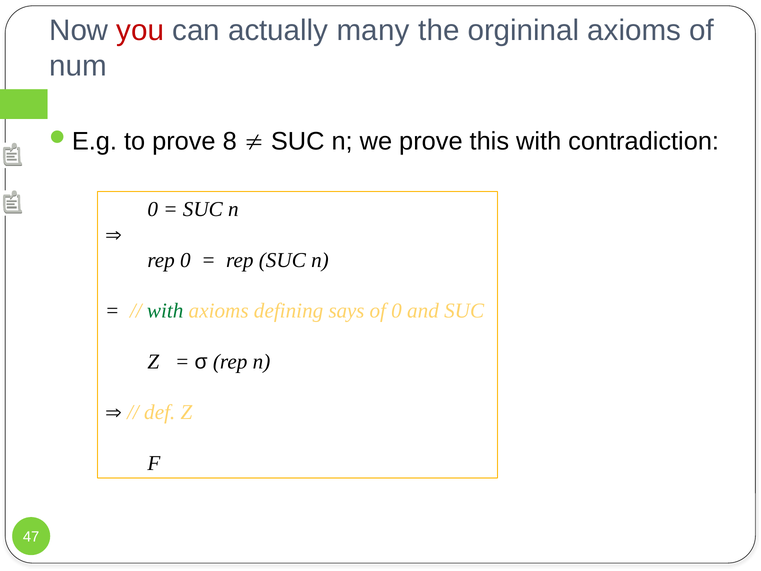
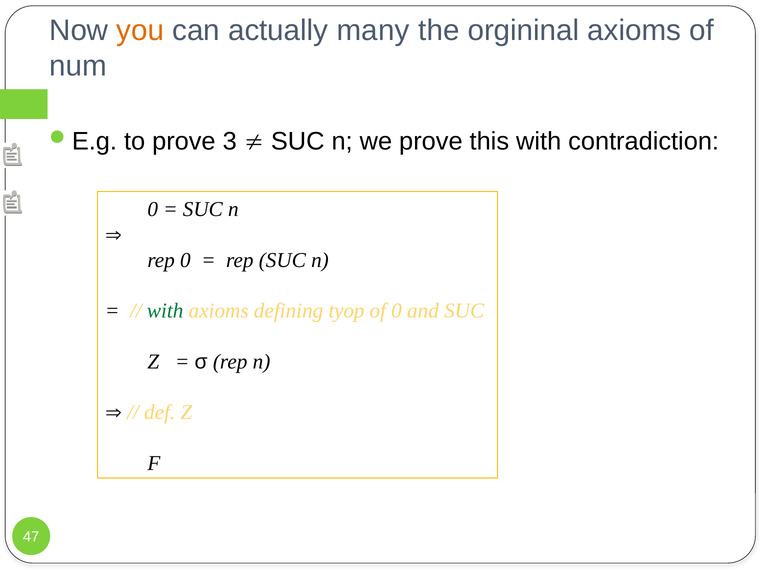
you colour: red -> orange
8: 8 -> 3
says: says -> tyop
